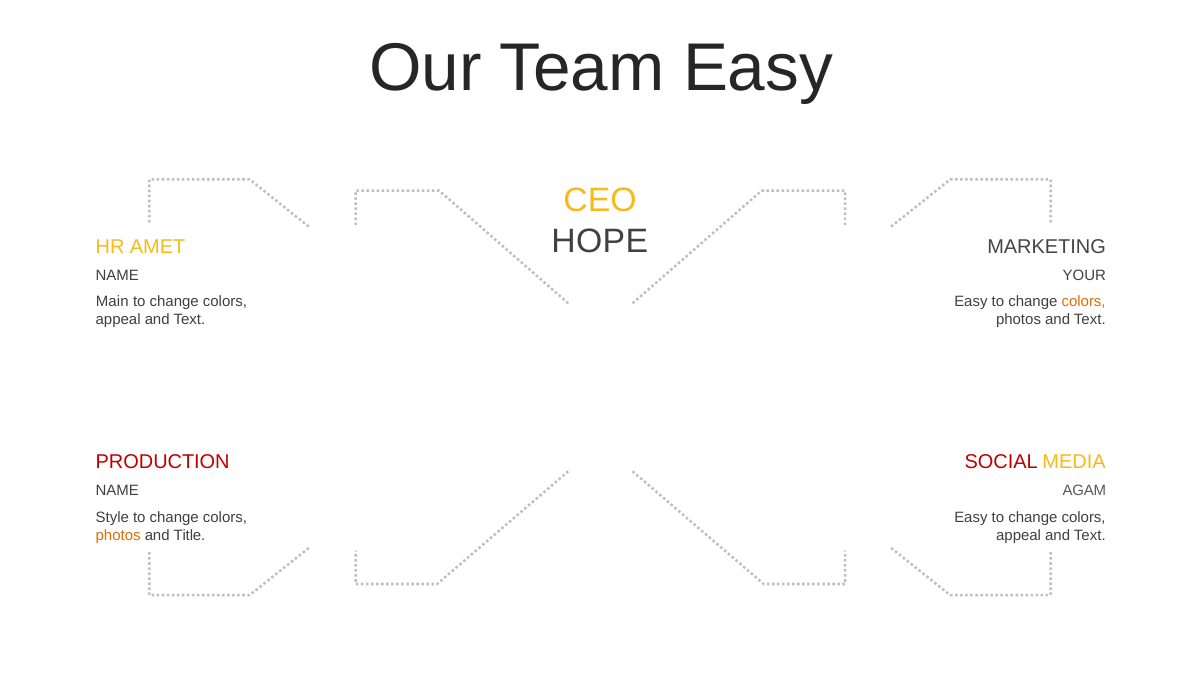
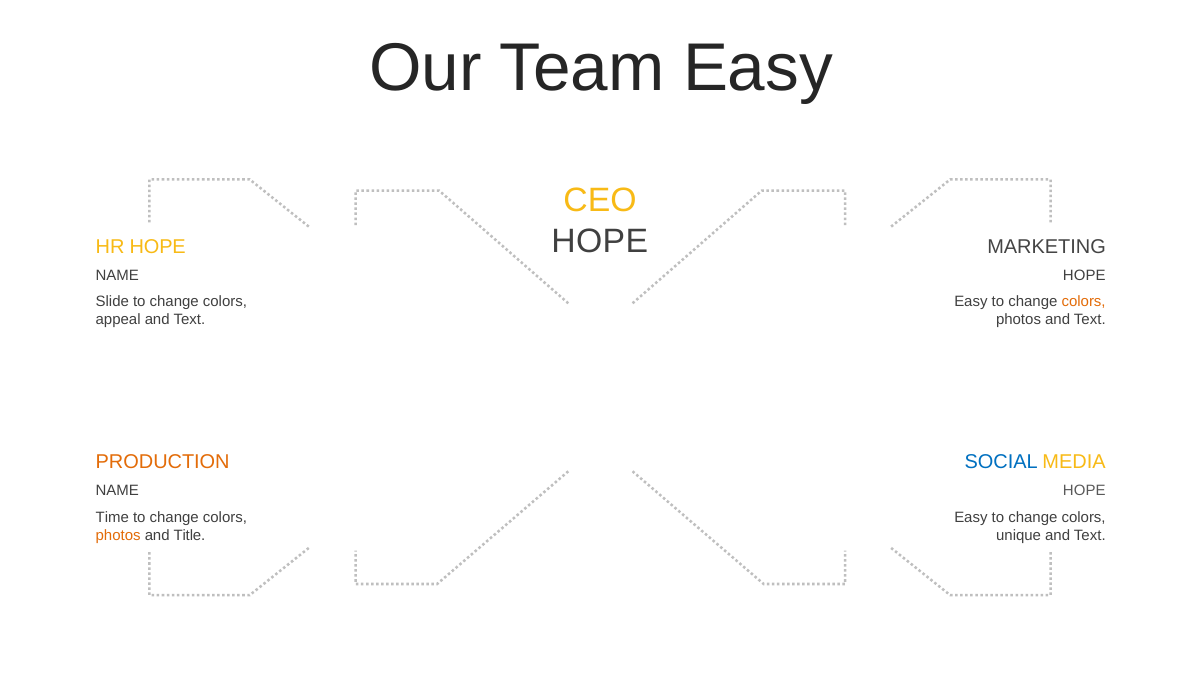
HR AMET: AMET -> HOPE
YOUR at (1084, 275): YOUR -> HOPE
Main: Main -> Slide
PRODUCTION colour: red -> orange
SOCIAL colour: red -> blue
AGAM at (1084, 490): AGAM -> HOPE
Style: Style -> Time
appeal at (1019, 535): appeal -> unique
